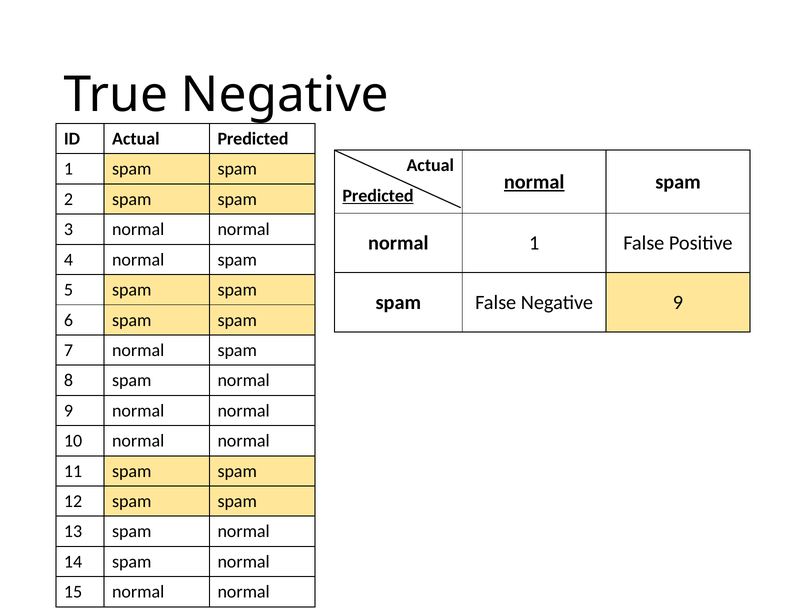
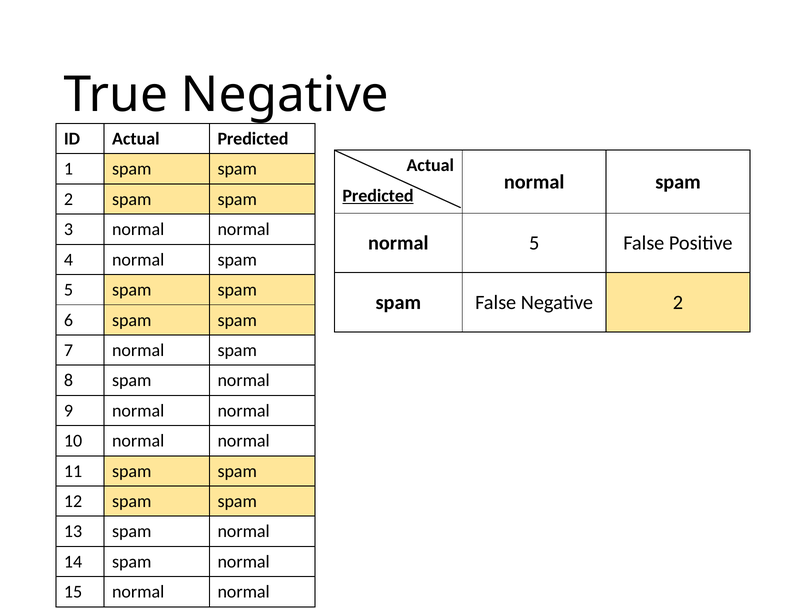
normal at (534, 182) underline: present -> none
normal 1: 1 -> 5
Negative 9: 9 -> 2
